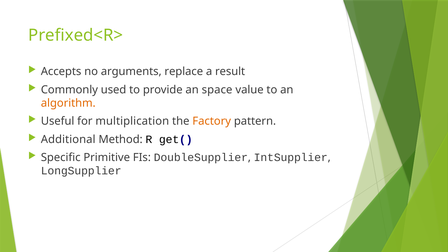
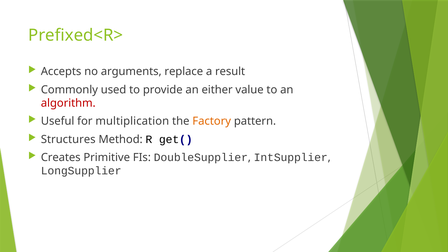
space: space -> either
algorithm colour: orange -> red
Additional: Additional -> Structures
Specific: Specific -> Creates
